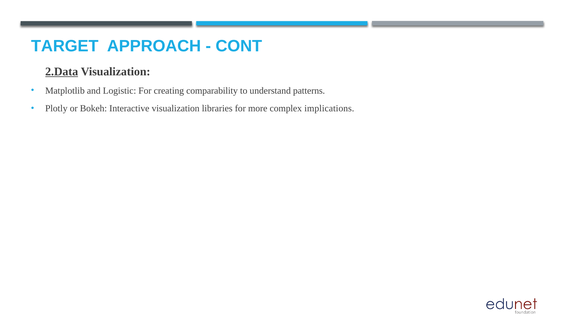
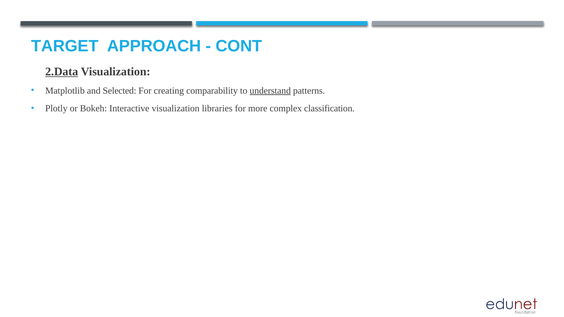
Logistic: Logistic -> Selected
understand underline: none -> present
implications: implications -> classification
